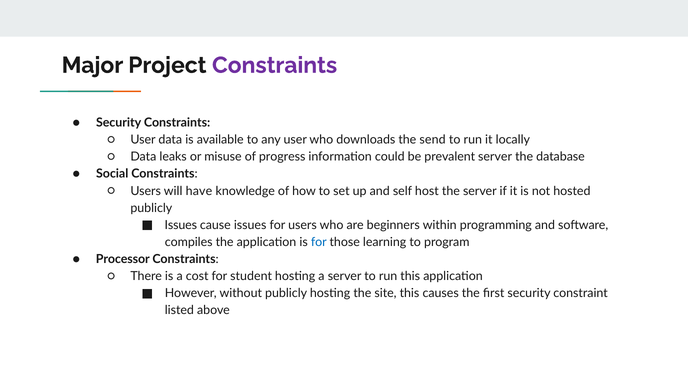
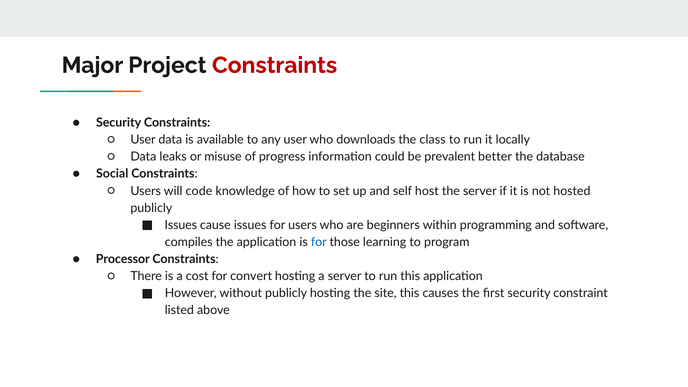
Constraints at (275, 65) colour: purple -> red
send: send -> class
prevalent server: server -> better
have: have -> code
student: student -> convert
